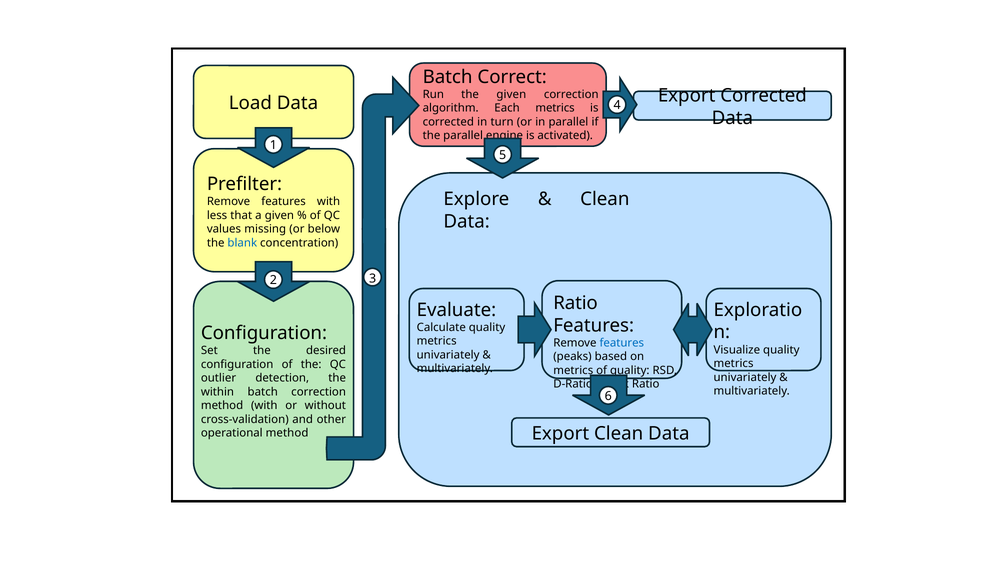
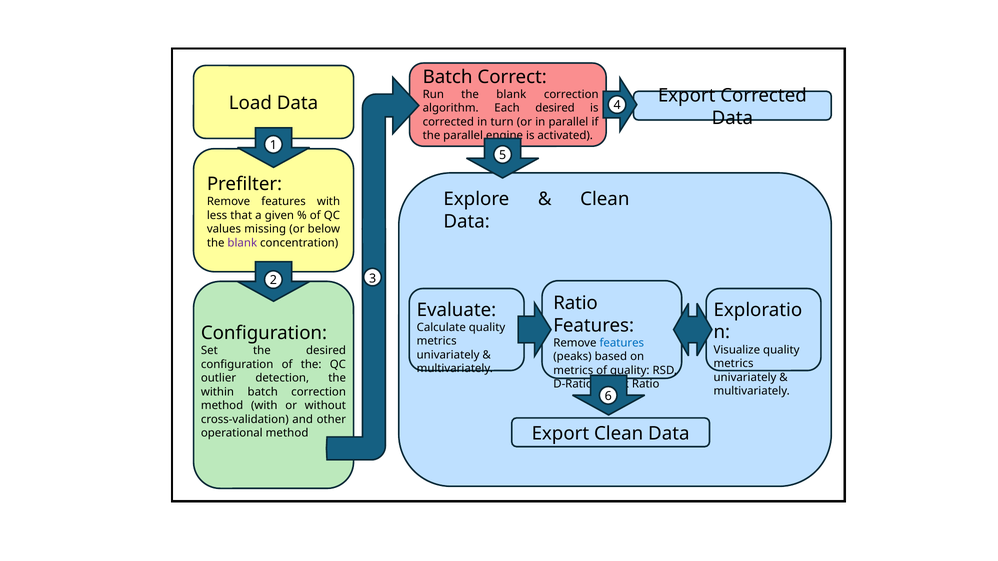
Run the given: given -> blank
Each metrics: metrics -> desired
blank at (242, 243) colour: blue -> purple
